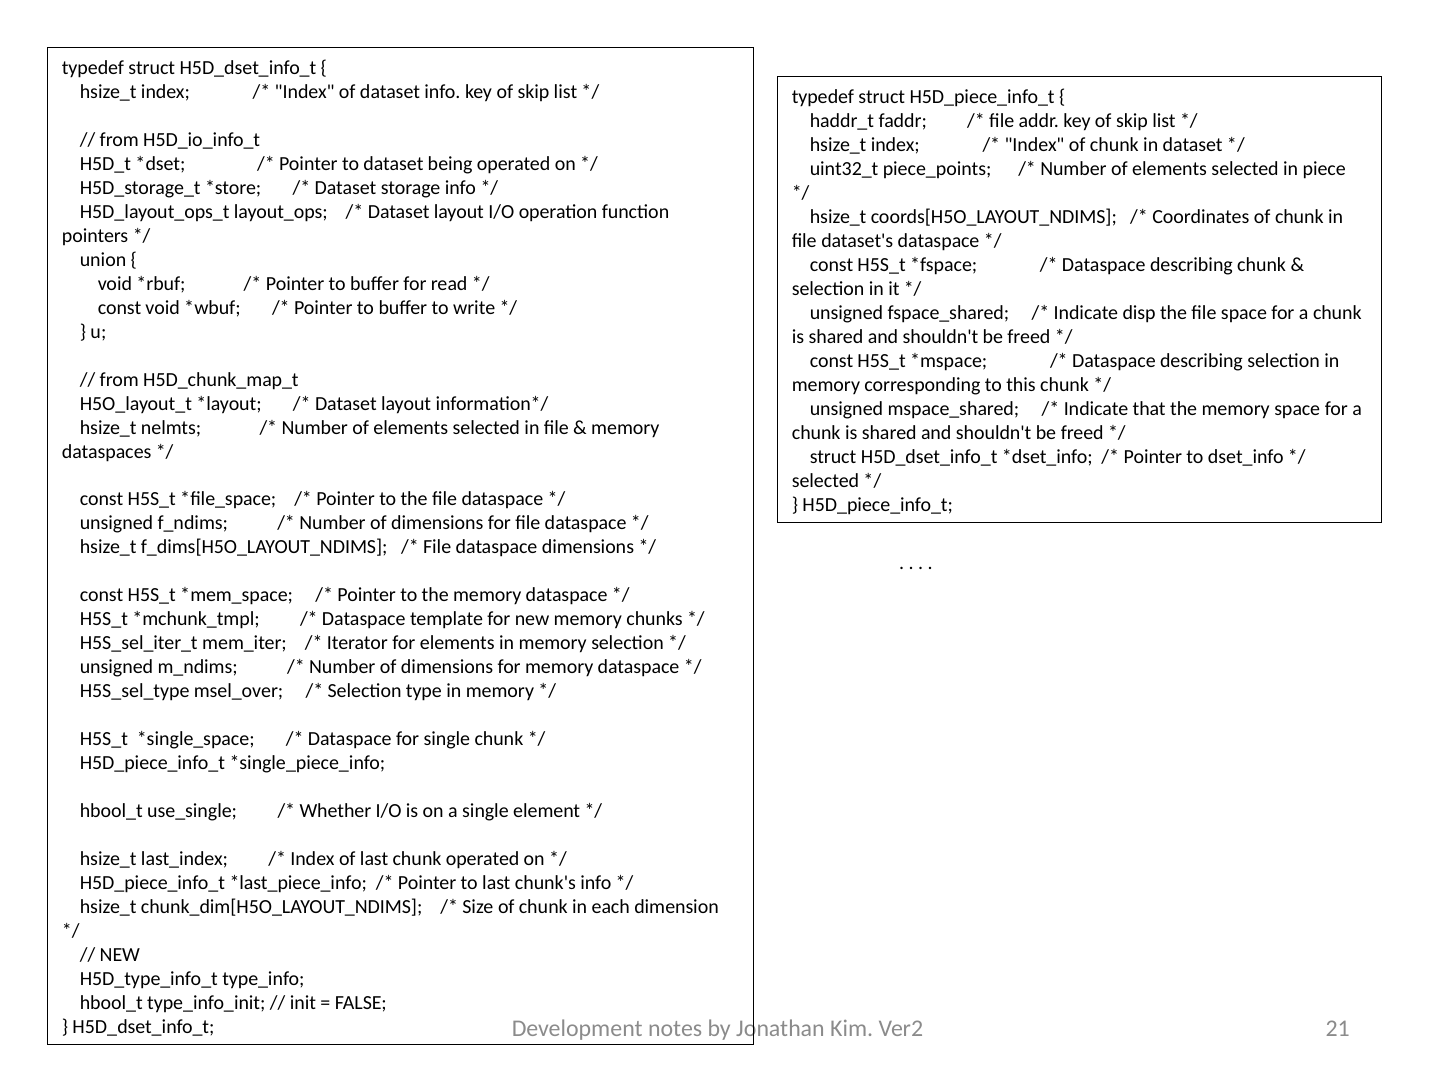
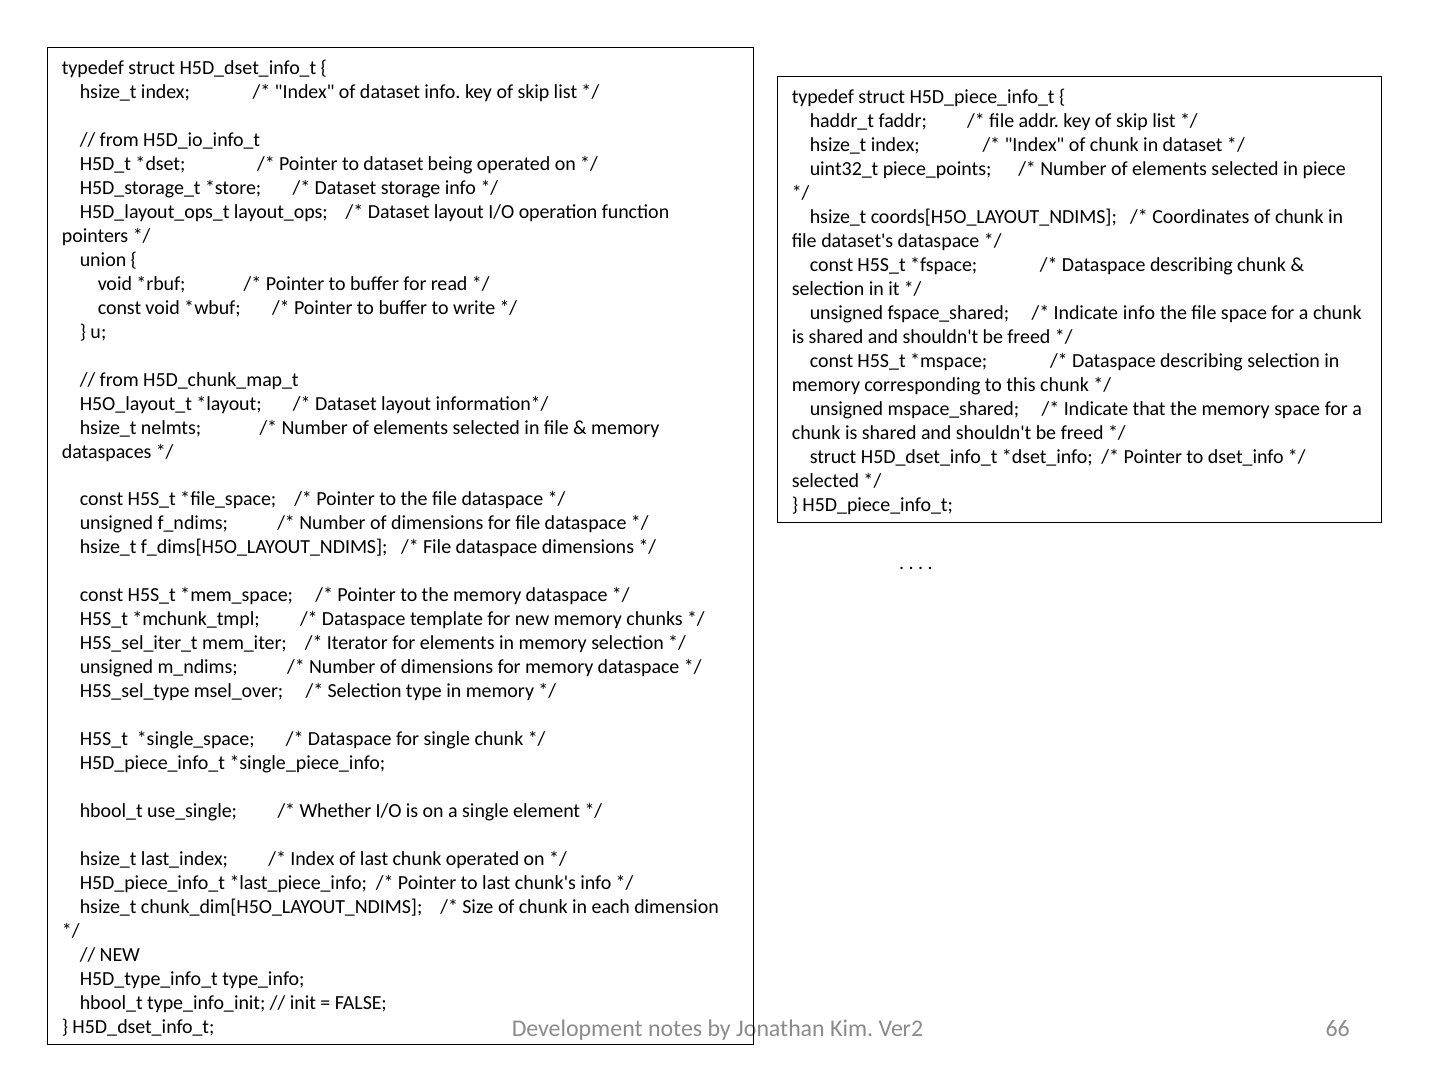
Indicate disp: disp -> info
21: 21 -> 66
